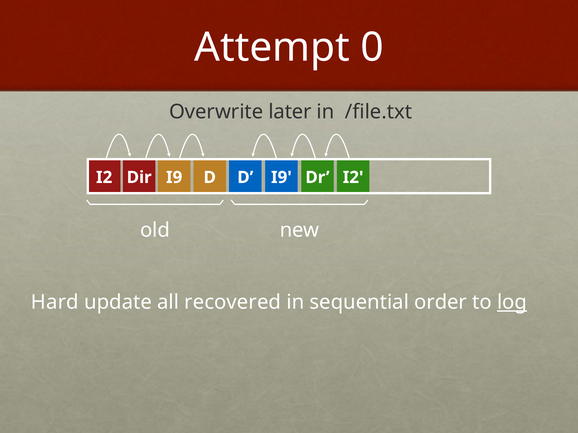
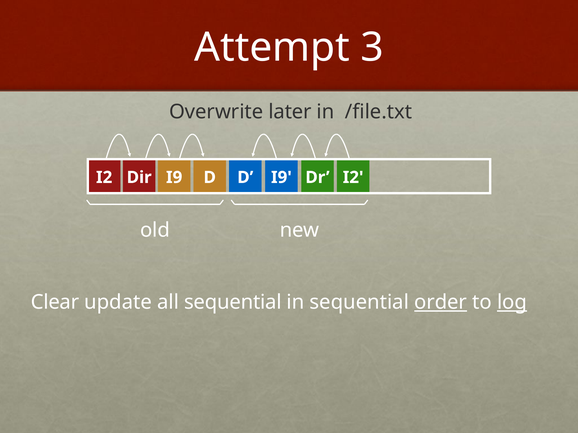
0: 0 -> 3
Hard: Hard -> Clear
all recovered: recovered -> sequential
order underline: none -> present
